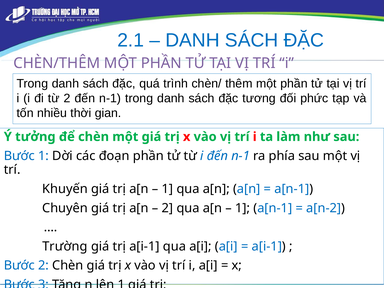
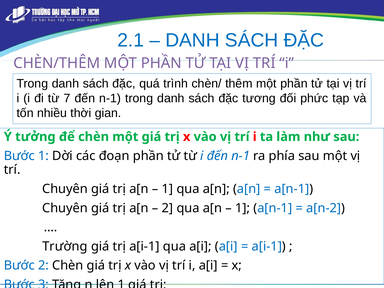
từ 2: 2 -> 7
Khuyến at (65, 189): Khuyến -> Chuyên
